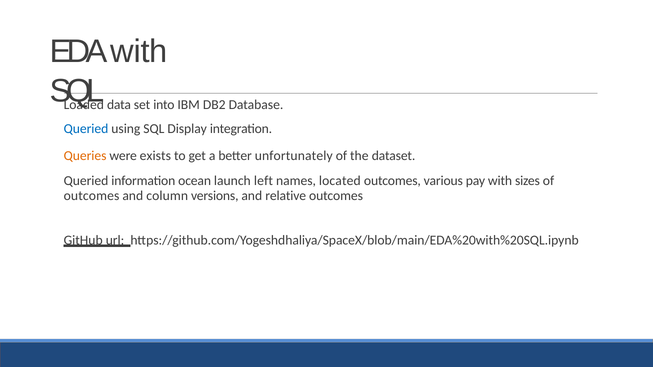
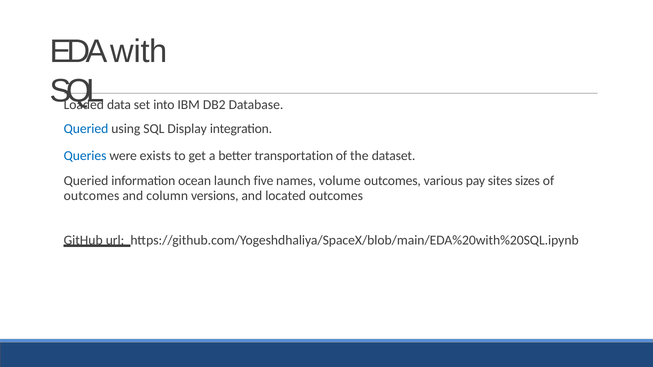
Queries colour: orange -> blue
unfortunately: unfortunately -> transportation
left: left -> five
located: located -> volume
pay with: with -> sites
relative: relative -> located
